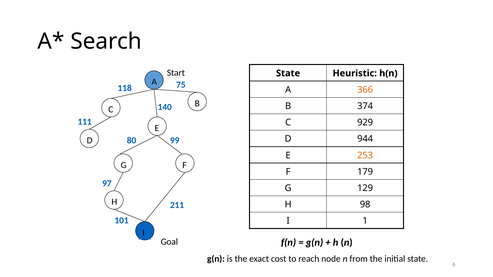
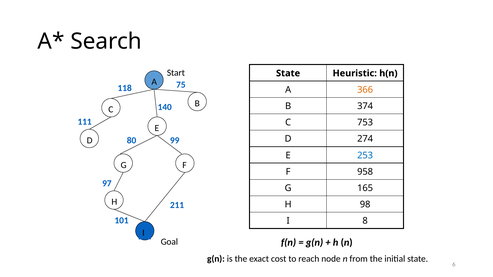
929: 929 -> 753
944: 944 -> 274
253 colour: orange -> blue
179: 179 -> 958
129: 129 -> 165
1: 1 -> 8
